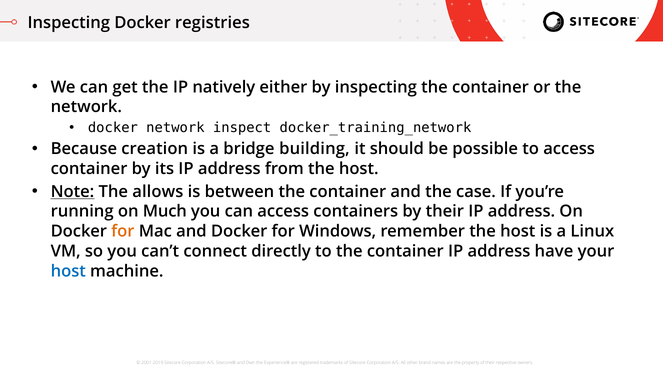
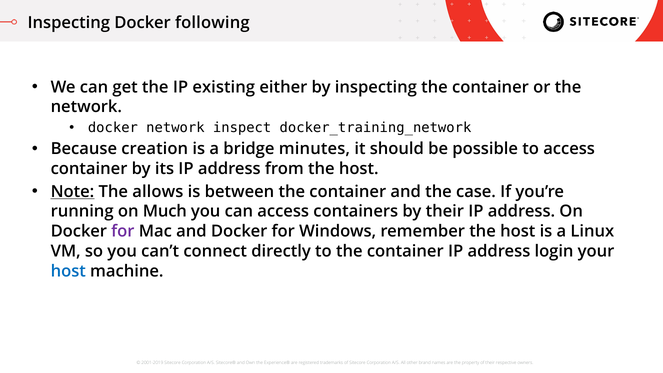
registries: registries -> following
natively: natively -> existing
building: building -> minutes
for at (123, 231) colour: orange -> purple
have: have -> login
